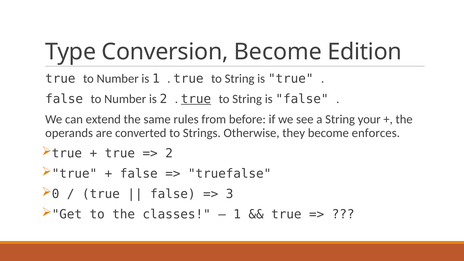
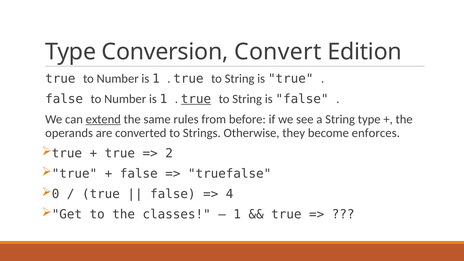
Conversion Become: Become -> Convert
2 at (164, 99): 2 -> 1
extend underline: none -> present
String your: your -> type
3: 3 -> 4
